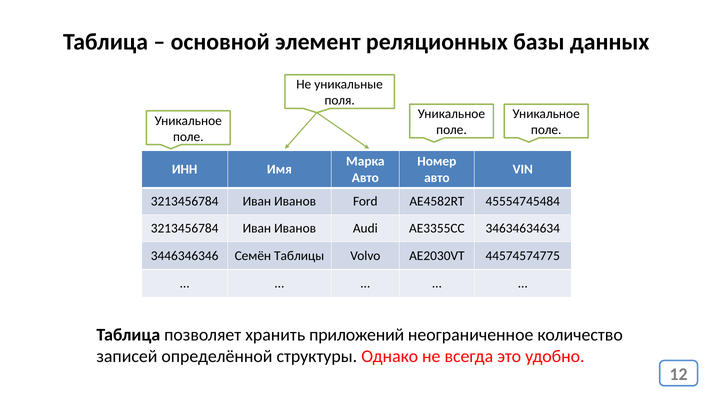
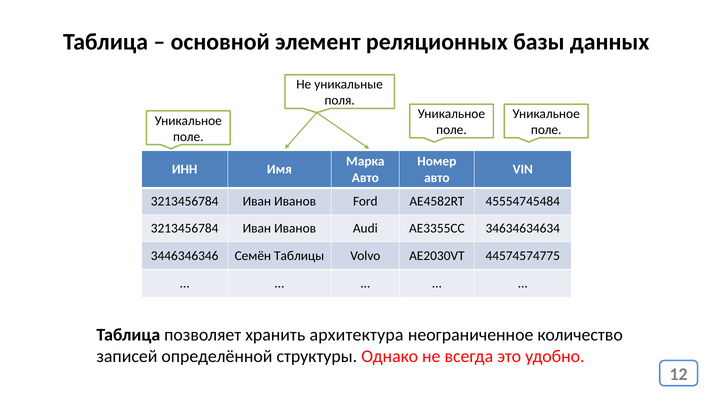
приложений: приложений -> архитектура
